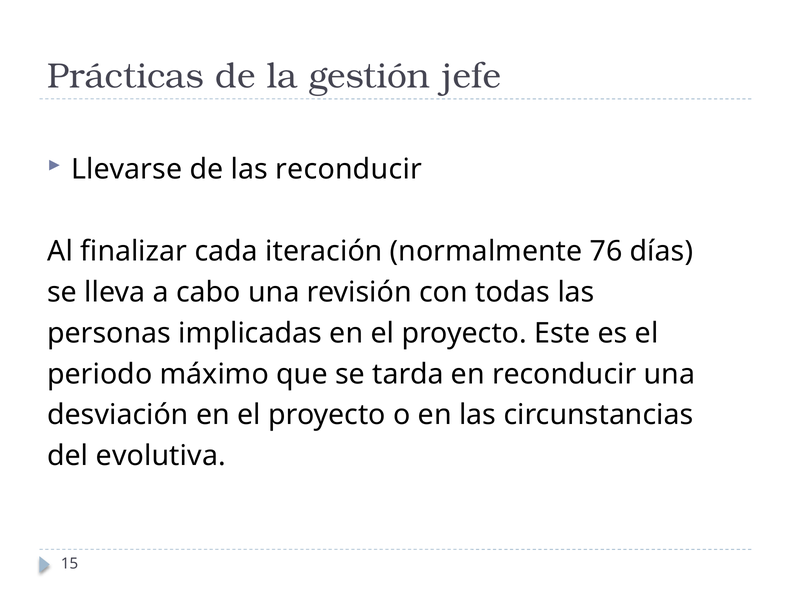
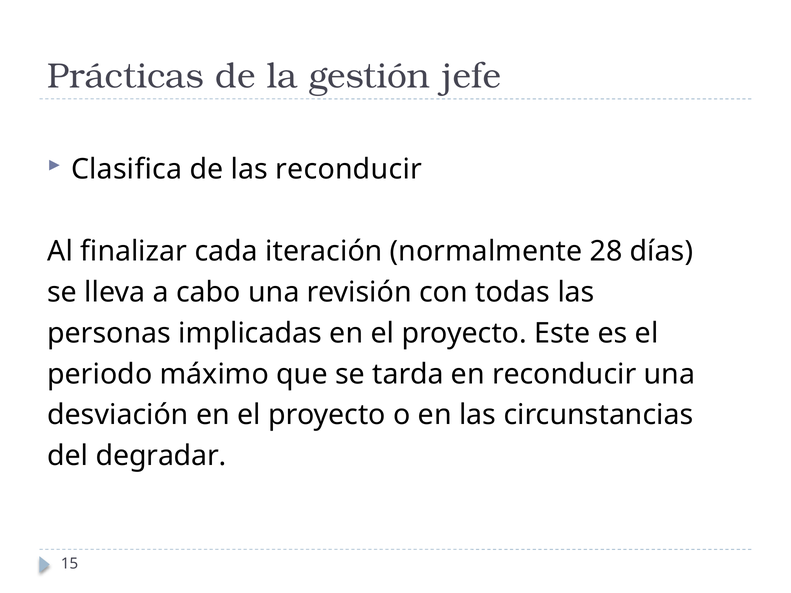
Llevarse: Llevarse -> Clasifica
76: 76 -> 28
evolutiva: evolutiva -> degradar
